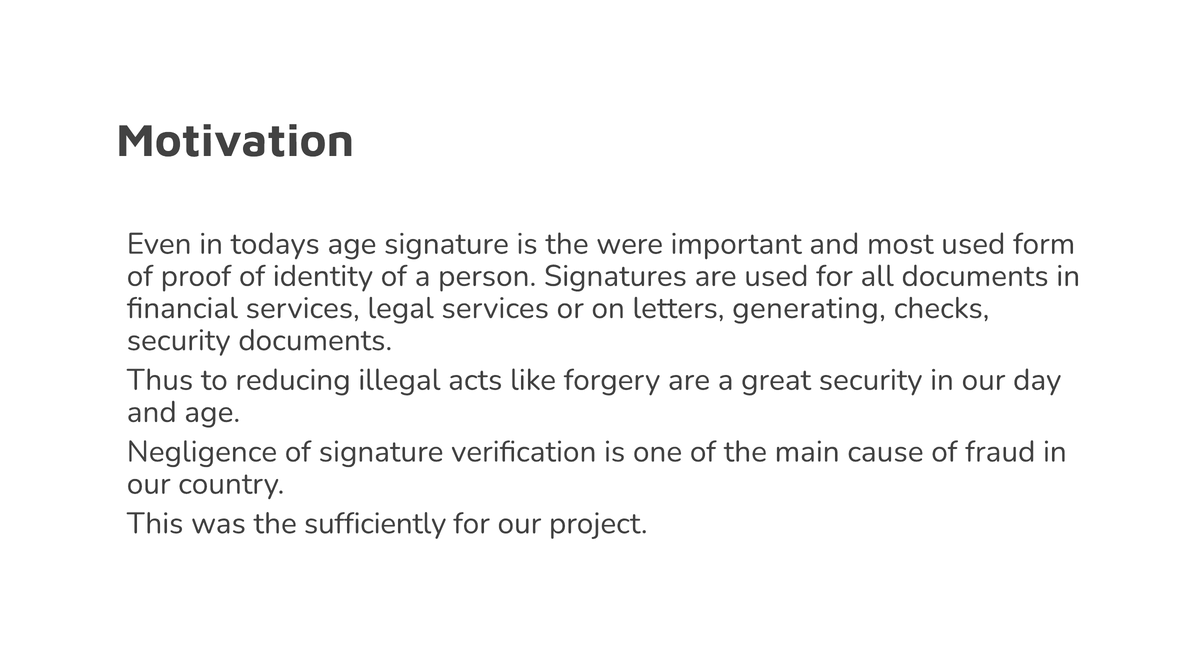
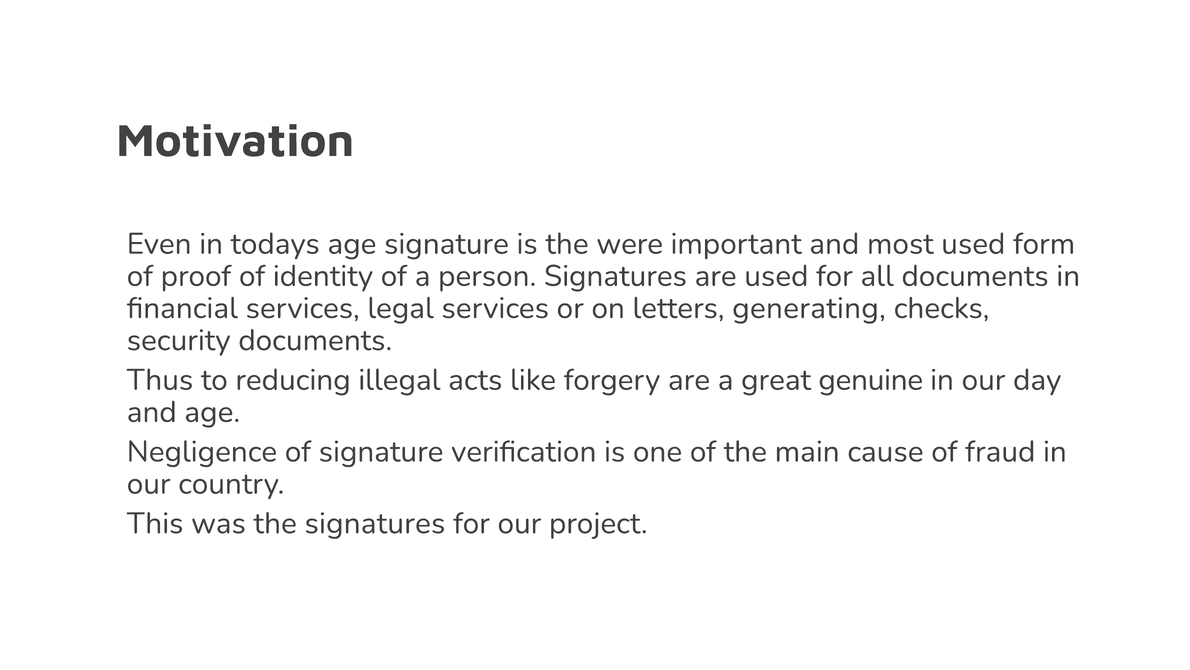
great security: security -> genuine
the sufficiently: sufficiently -> signatures
